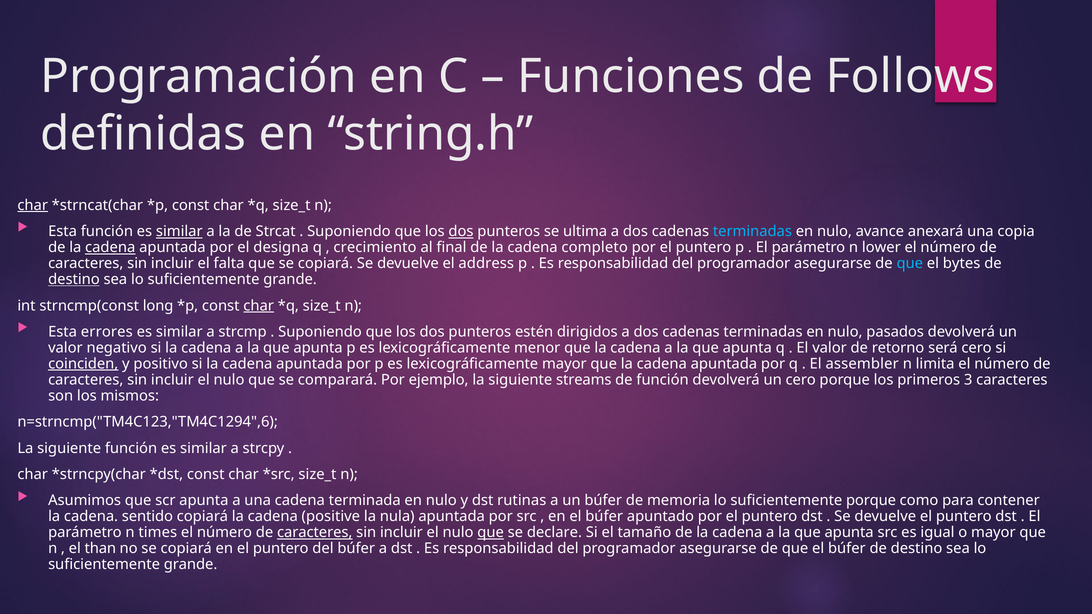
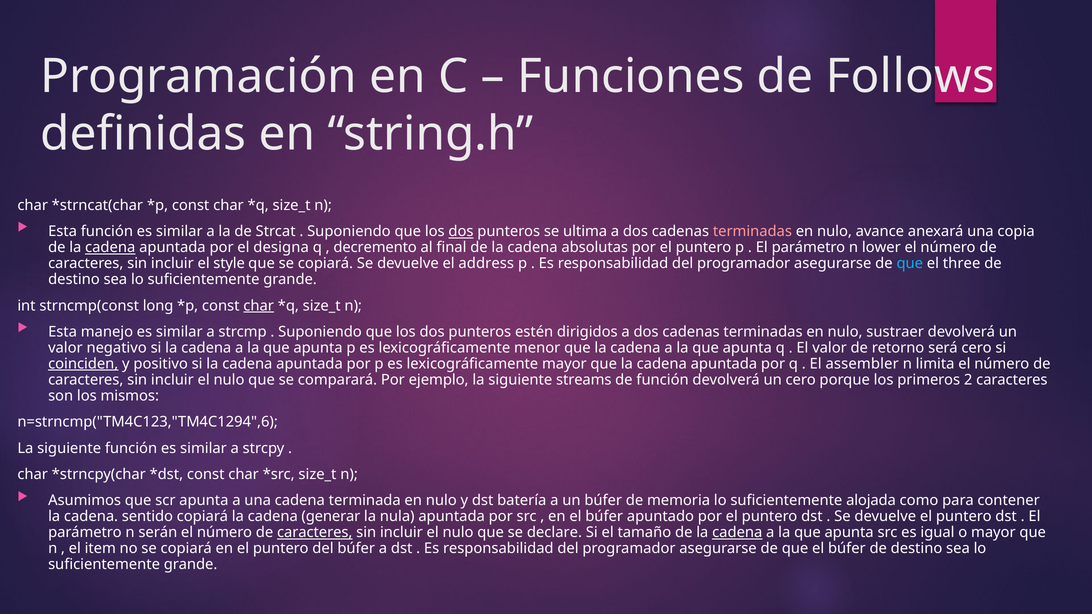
char at (33, 205) underline: present -> none
similar at (179, 232) underline: present -> none
terminadas at (752, 232) colour: light blue -> pink
crecimiento: crecimiento -> decremento
completo: completo -> absolutas
falta: falta -> style
bytes: bytes -> three
destino at (74, 280) underline: present -> none
errores: errores -> manejo
pasados: pasados -> sustraer
3: 3 -> 2
rutinas: rutinas -> batería
suficientemente porque: porque -> alojada
positive: positive -> generar
times: times -> serán
que at (491, 533) underline: present -> none
cadena at (737, 533) underline: none -> present
than: than -> item
